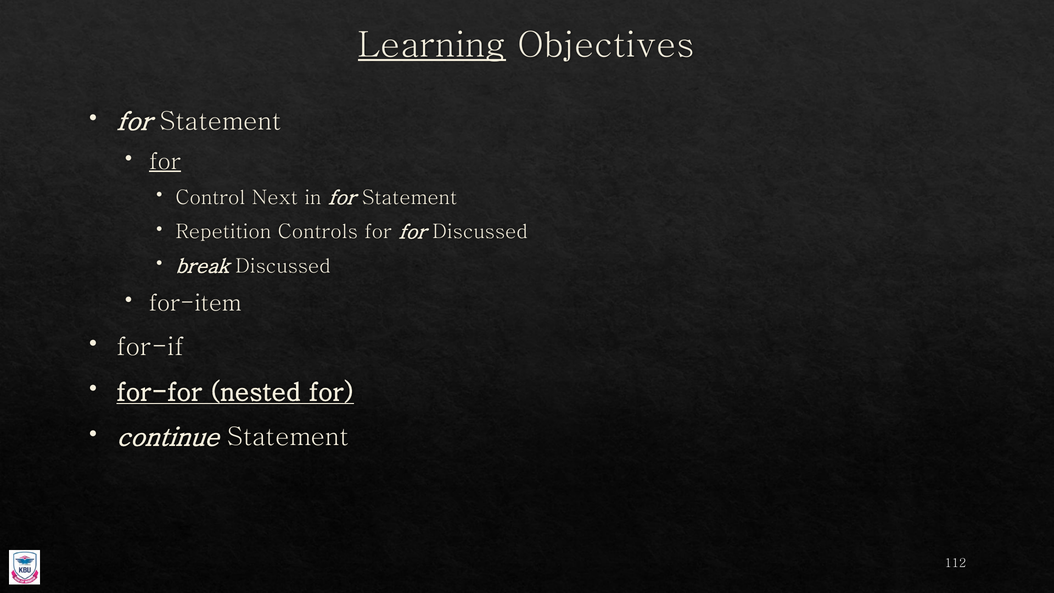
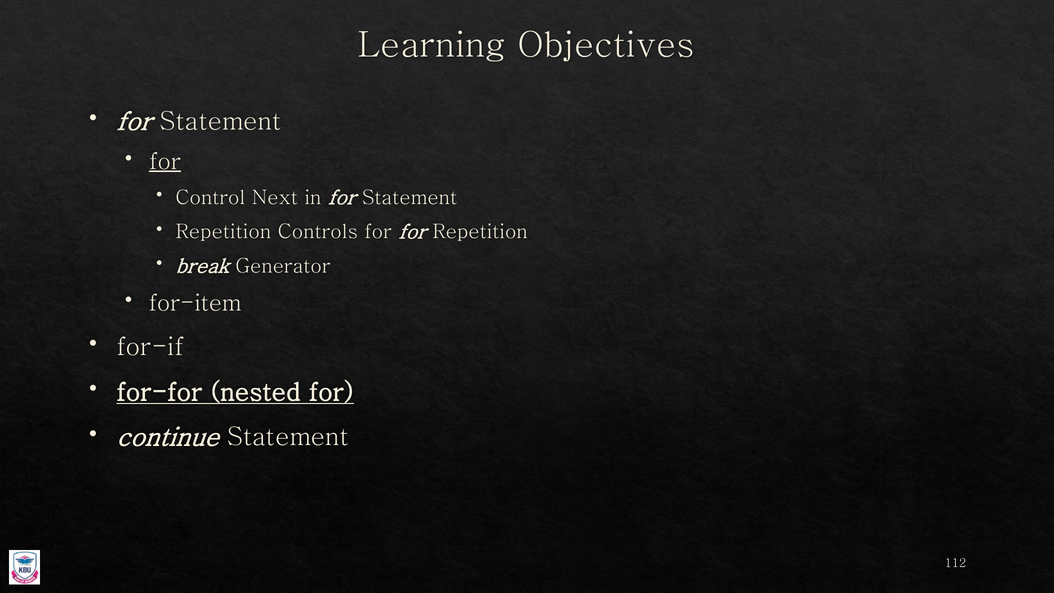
Learning underline: present -> none
for Discussed: Discussed -> Repetition
break Discussed: Discussed -> Generator
